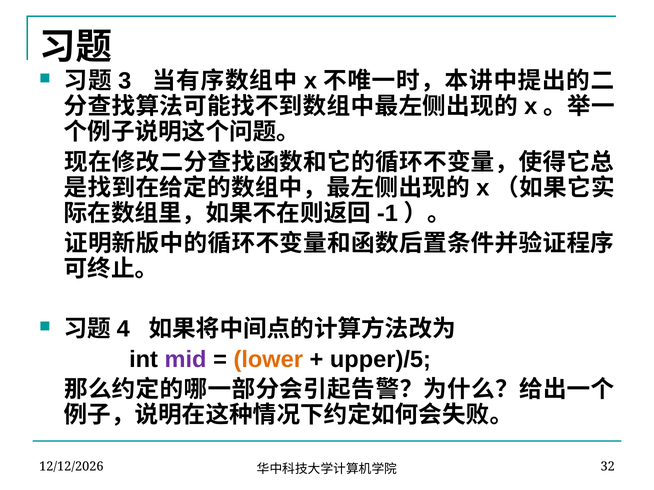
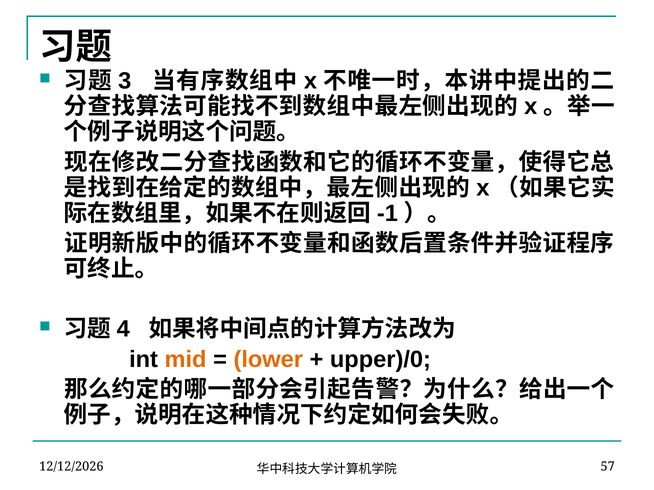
mid colour: purple -> orange
upper)/5: upper)/5 -> upper)/0
32: 32 -> 57
